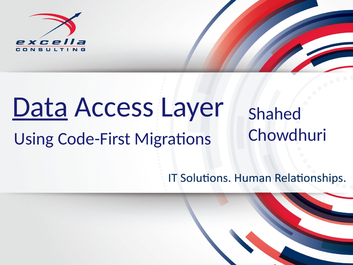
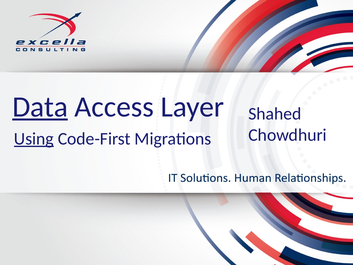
Using underline: none -> present
